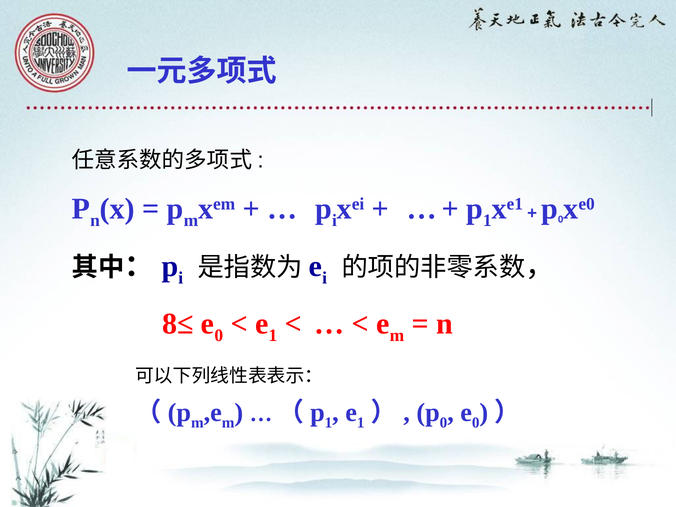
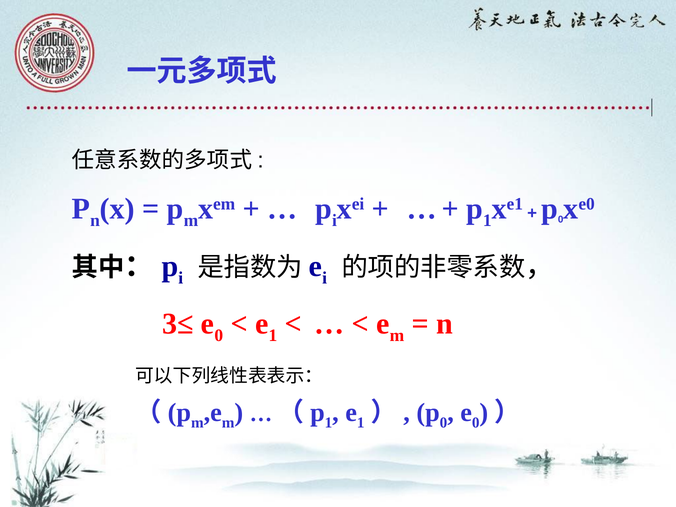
8≤: 8≤ -> 3≤
